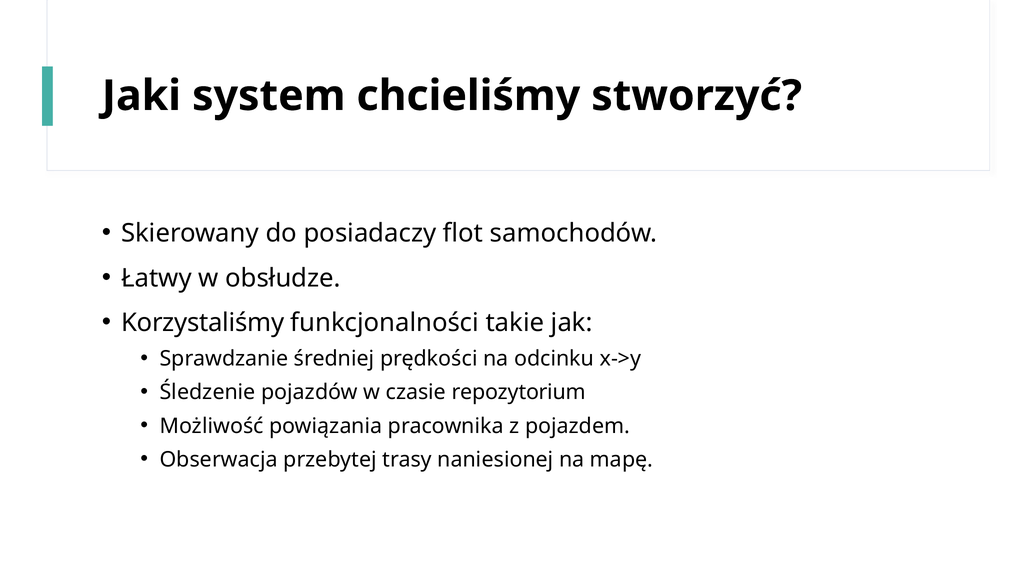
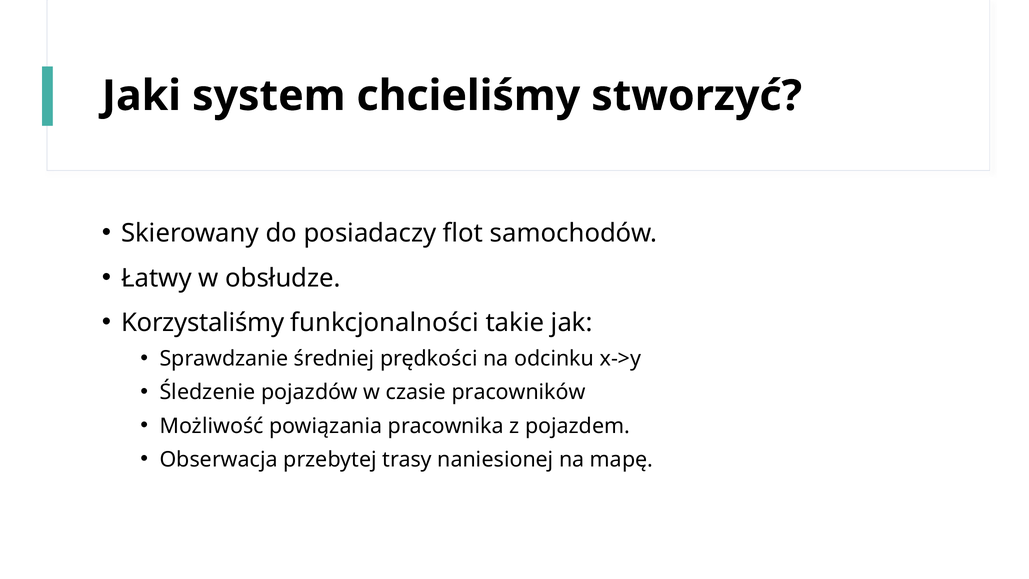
repozytorium: repozytorium -> pracowników
